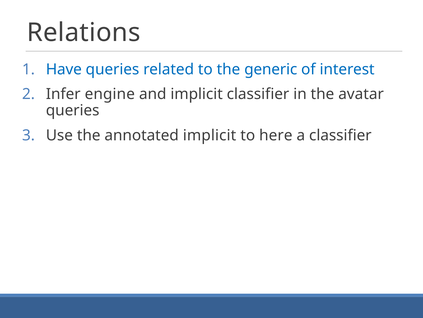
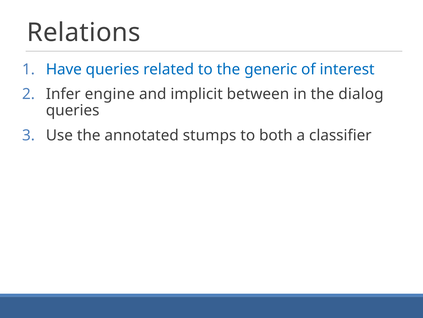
implicit classifier: classifier -> between
avatar: avatar -> dialog
annotated implicit: implicit -> stumps
here: here -> both
